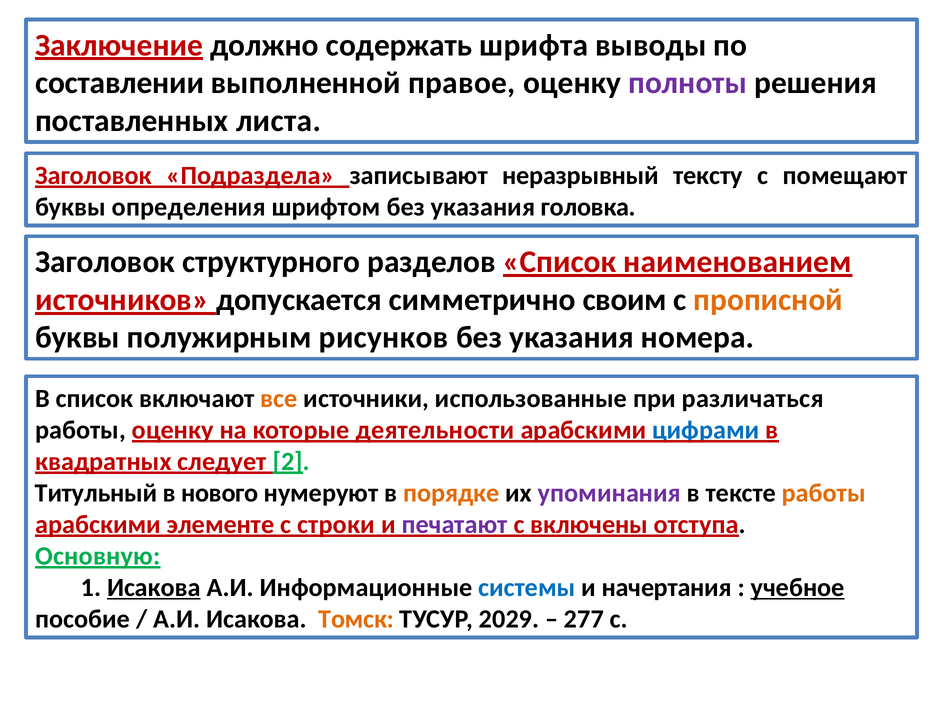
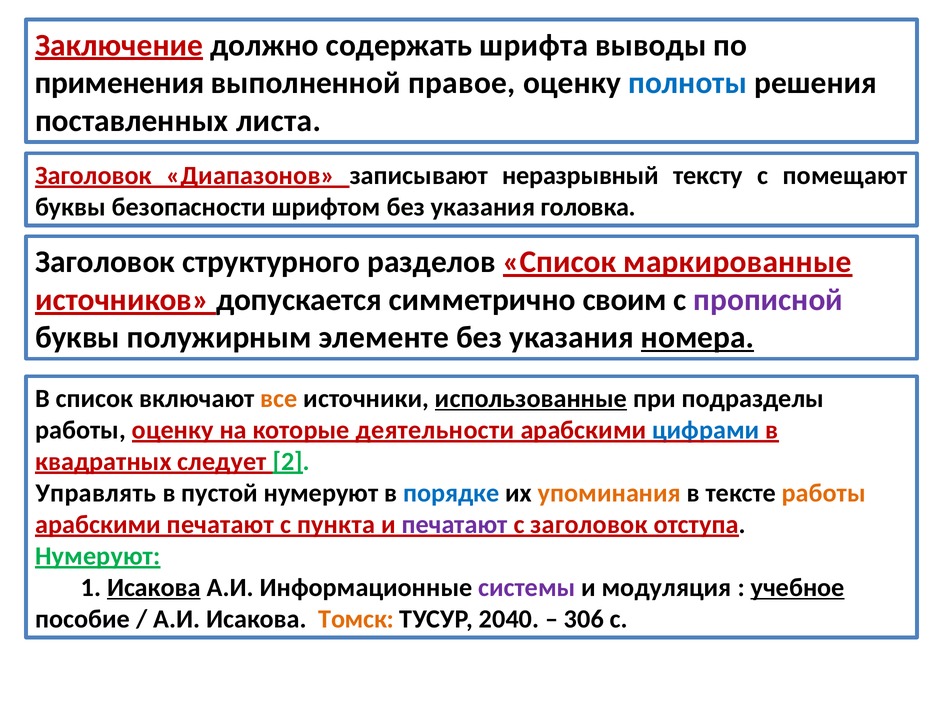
составлении: составлении -> применения
полноты colour: purple -> blue
Подраздела: Подраздела -> Диапазонов
определения: определения -> безопасности
наименованием: наименованием -> маркированные
прописной colour: orange -> purple
рисунков: рисунков -> элементе
номера underline: none -> present
использованные underline: none -> present
различаться: различаться -> подразделы
Титульный: Титульный -> Управлять
нового: нового -> пустой
порядке colour: orange -> blue
упоминания colour: purple -> orange
арабскими элементе: элементе -> печатают
строки: строки -> пункта
с включены: включены -> заголовок
Основную at (98, 555): Основную -> Нумеруют
системы colour: blue -> purple
начертания: начертания -> модуляция
2029: 2029 -> 2040
277: 277 -> 306
